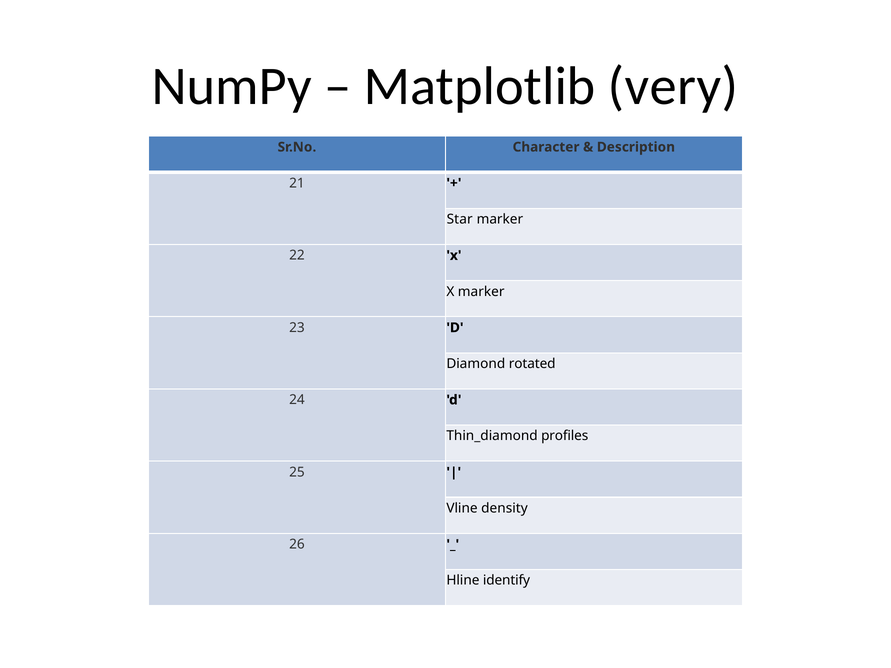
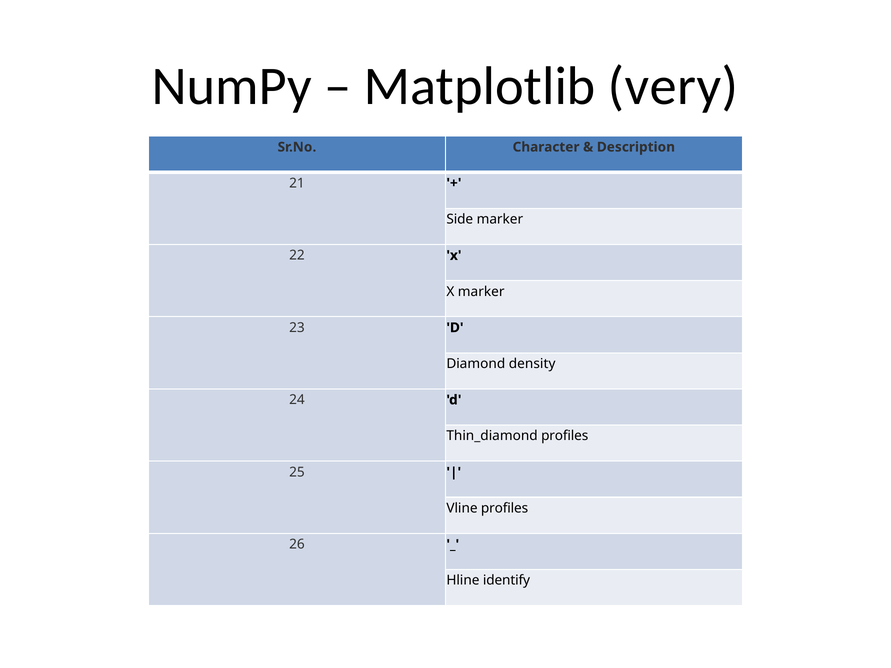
Star: Star -> Side
rotated: rotated -> density
Vline density: density -> profiles
